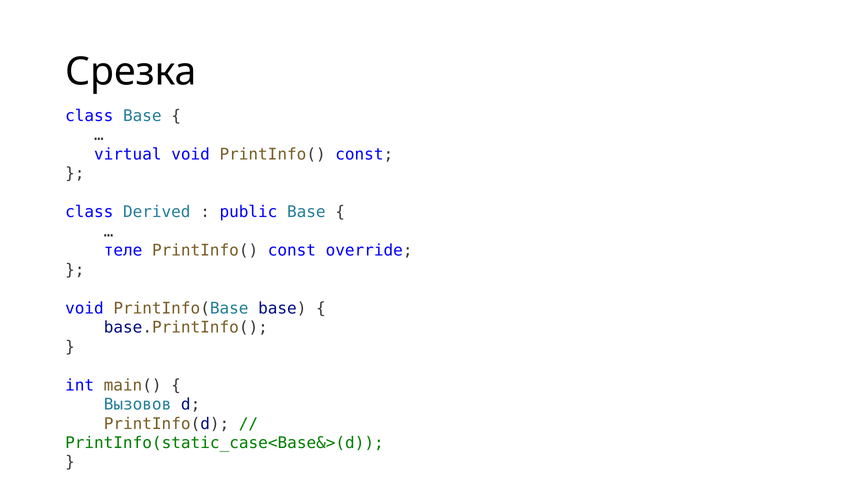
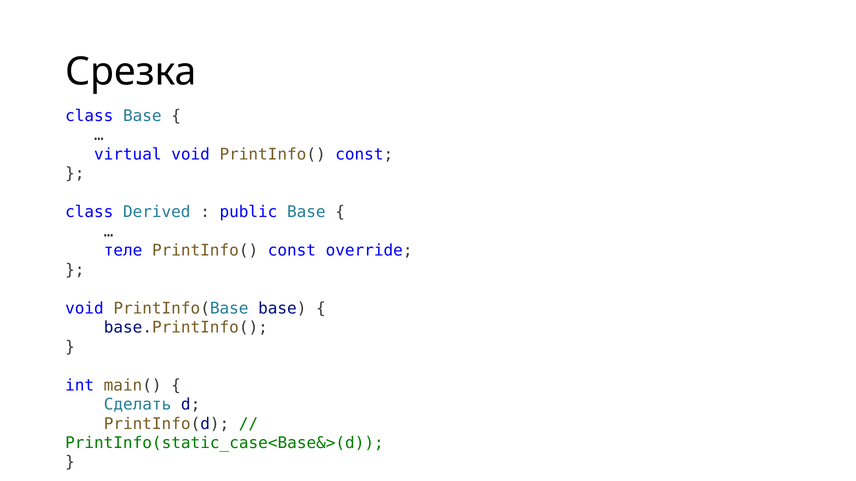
Вызовов: Вызовов -> Сделать
